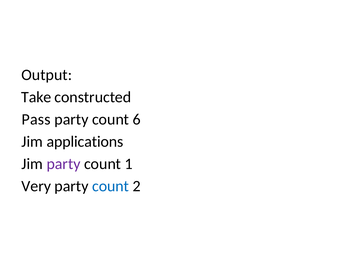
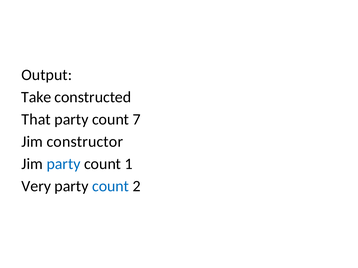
Pass: Pass -> That
6: 6 -> 7
applications: applications -> constructor
party at (64, 164) colour: purple -> blue
